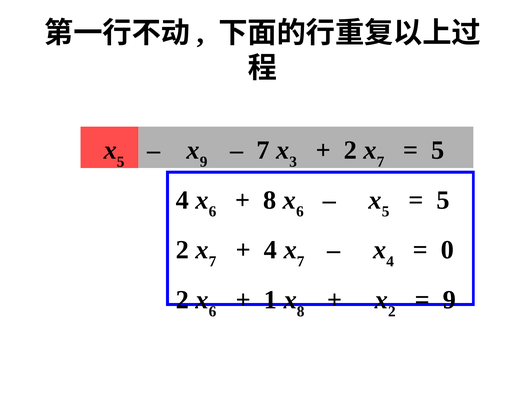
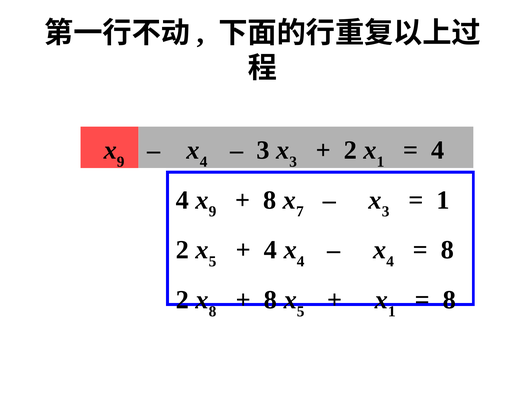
5 at (121, 162): 5 -> 9
9 at (204, 162): 9 -> 4
7 at (263, 150): 7 -> 3
7 at (381, 162): 7 -> 1
5 at (438, 150): 5 -> 4
6 at (212, 211): 6 -> 9
6 at (300, 211): 6 -> 7
5 at (386, 211): 5 -> 3
5 at (443, 200): 5 -> 1
7 at (212, 261): 7 -> 5
7 at (301, 261): 7 -> 4
0 at (448, 250): 0 -> 8
6 at (212, 311): 6 -> 8
1 at (271, 300): 1 -> 8
8 at (301, 311): 8 -> 5
2 at (392, 311): 2 -> 1
9 at (449, 300): 9 -> 8
